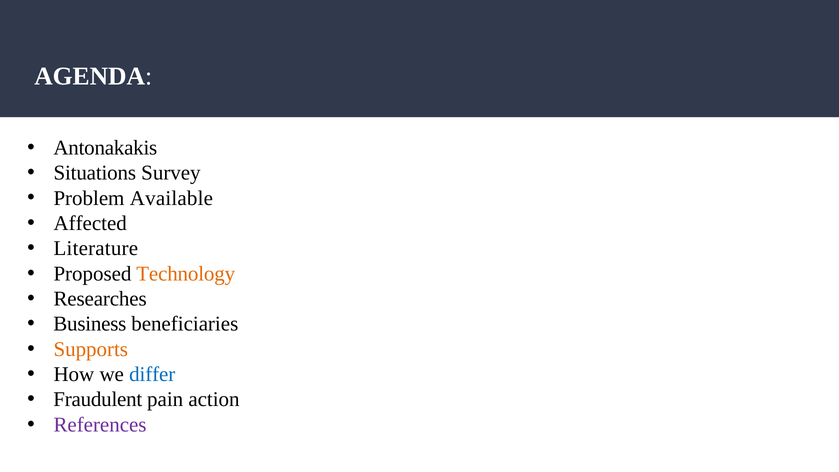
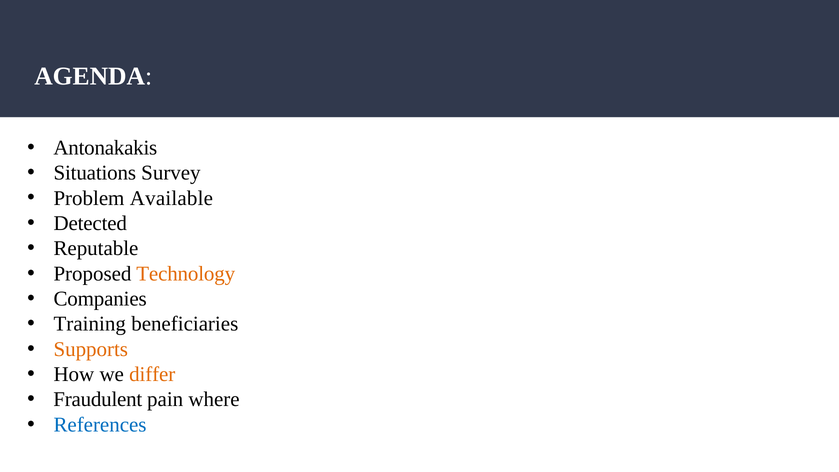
Affected: Affected -> Detected
Literature: Literature -> Reputable
Researches: Researches -> Companies
Business: Business -> Training
differ colour: blue -> orange
action: action -> where
References colour: purple -> blue
